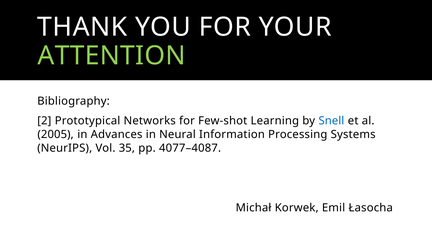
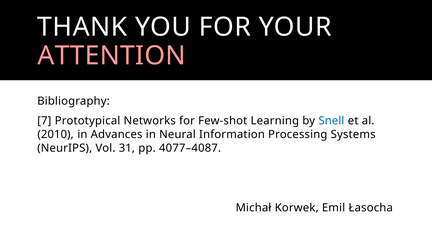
ATTENTION colour: light green -> pink
2: 2 -> 7
2005: 2005 -> 2010
35: 35 -> 31
